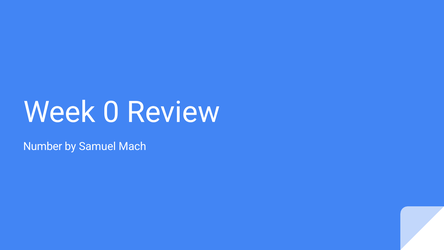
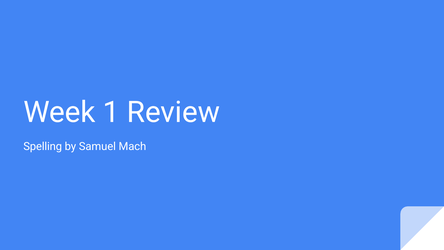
0: 0 -> 1
Number: Number -> Spelling
